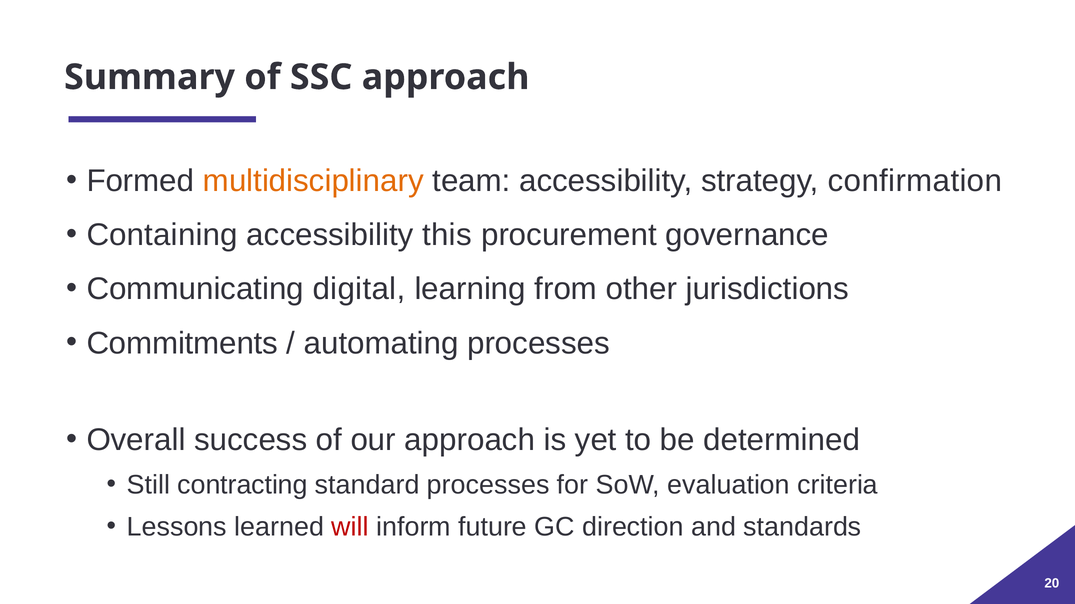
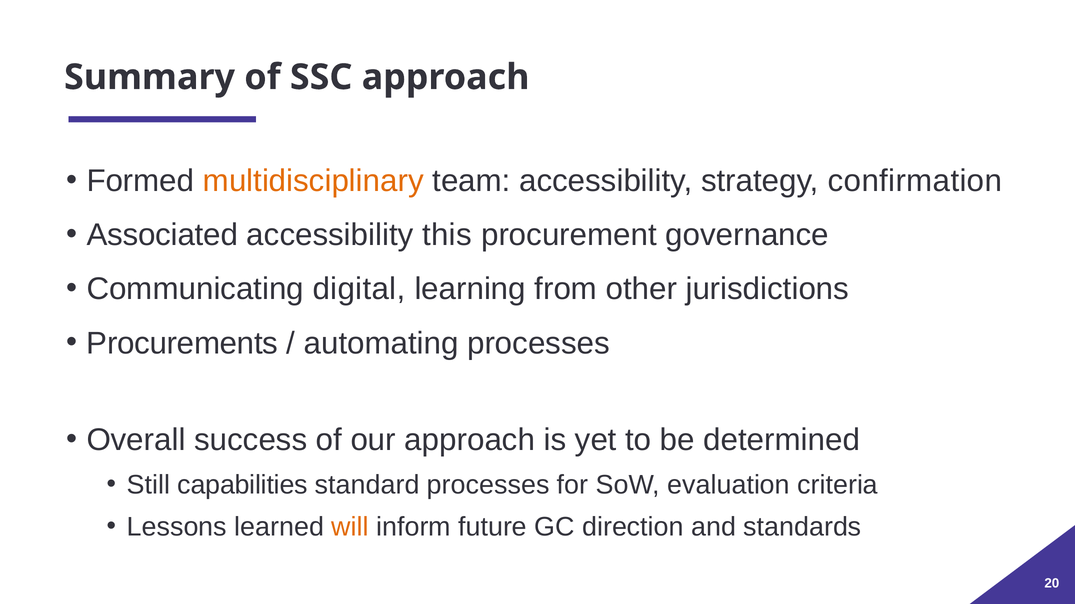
Containing: Containing -> Associated
Commitments: Commitments -> Procurements
contracting: contracting -> capabilities
will colour: red -> orange
